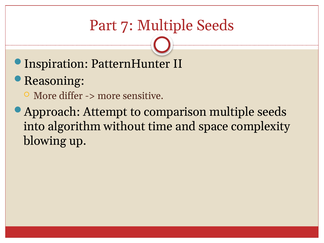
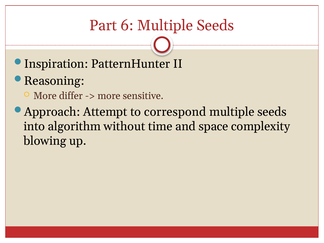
7: 7 -> 6
comparison: comparison -> correspond
